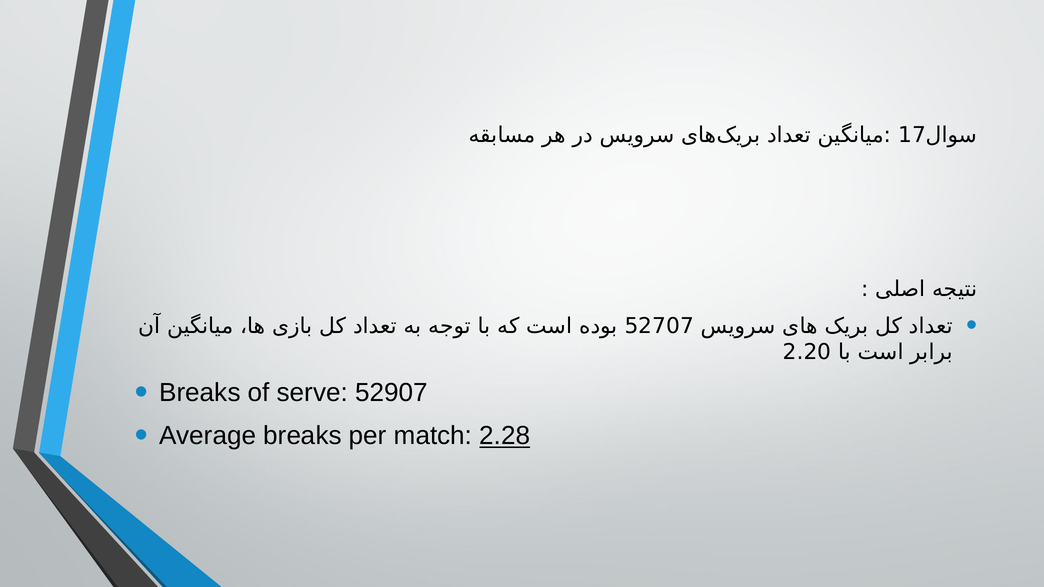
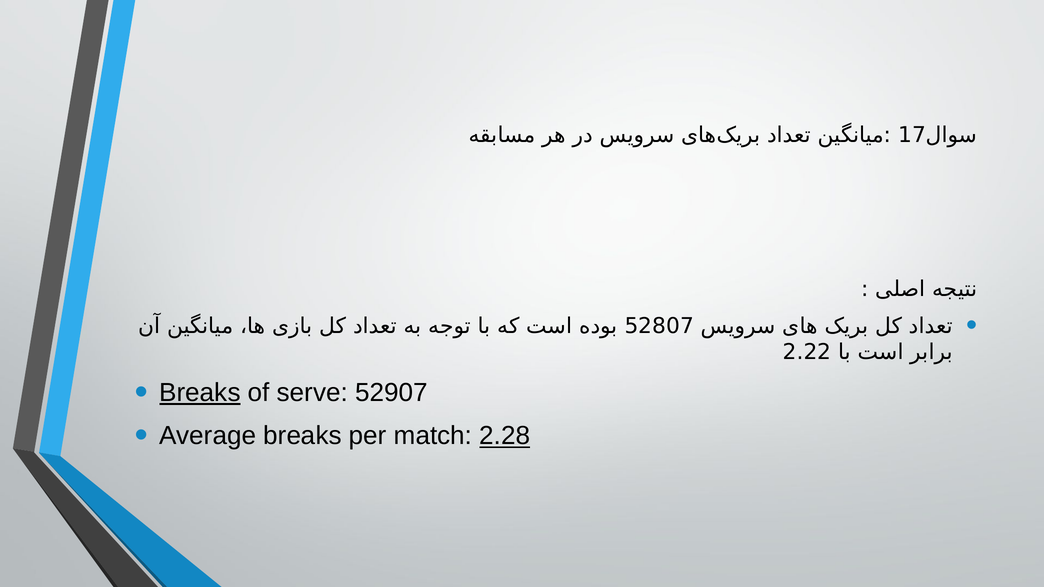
52707: 52707 -> 52807
2.20: 2.20 -> 2.22
Breaks at (200, 393) underline: none -> present
